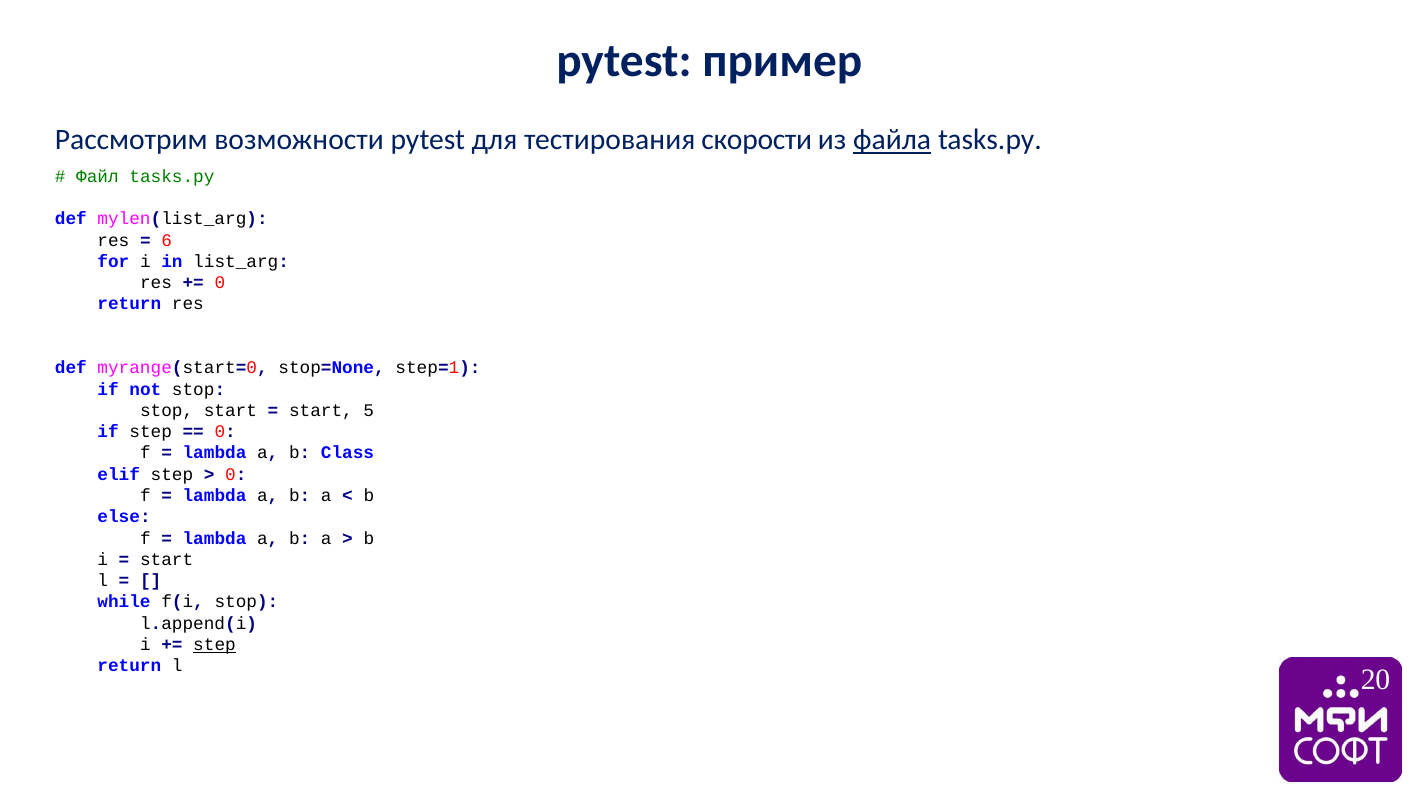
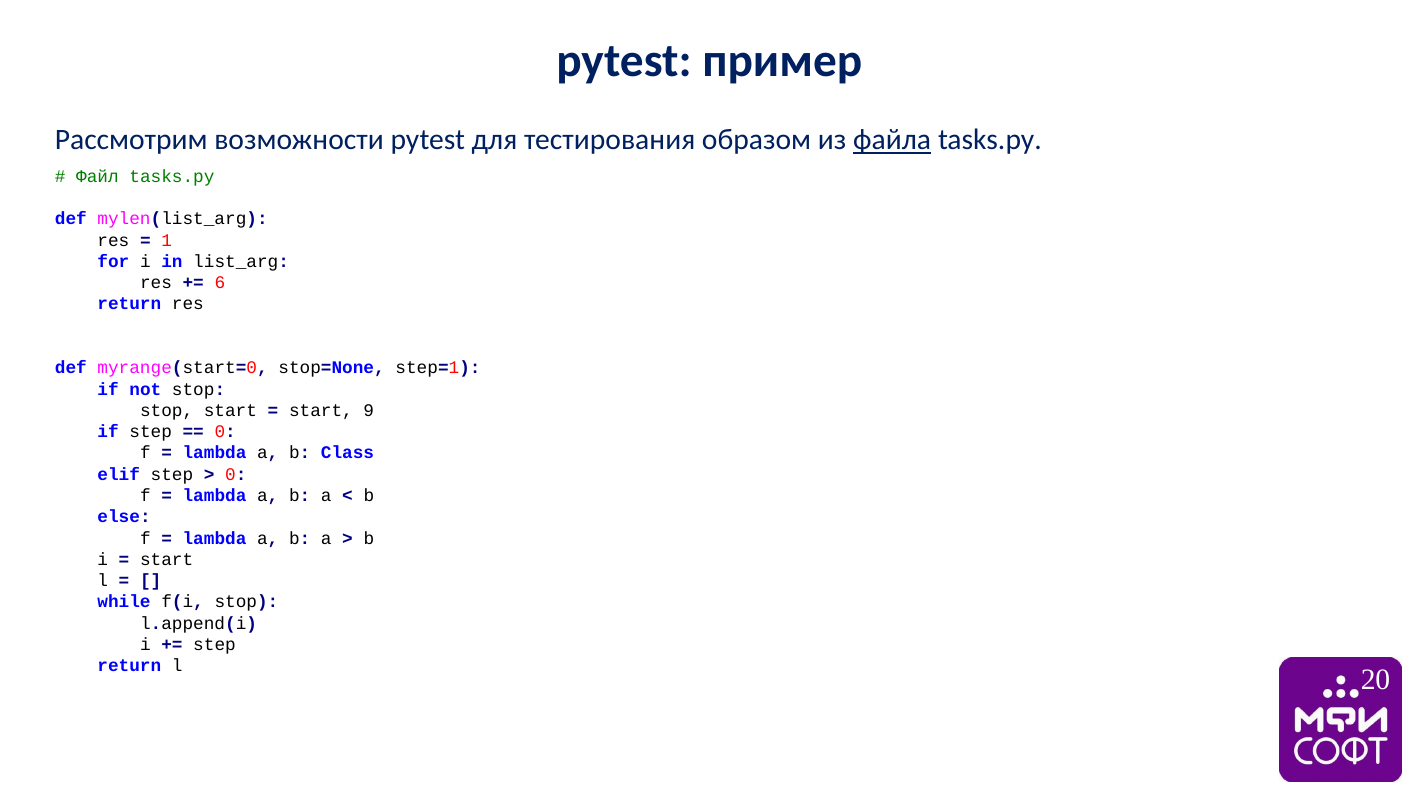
скорости: скорости -> образом
6: 6 -> 1
0 at (220, 283): 0 -> 6
5: 5 -> 9
step at (215, 645) underline: present -> none
